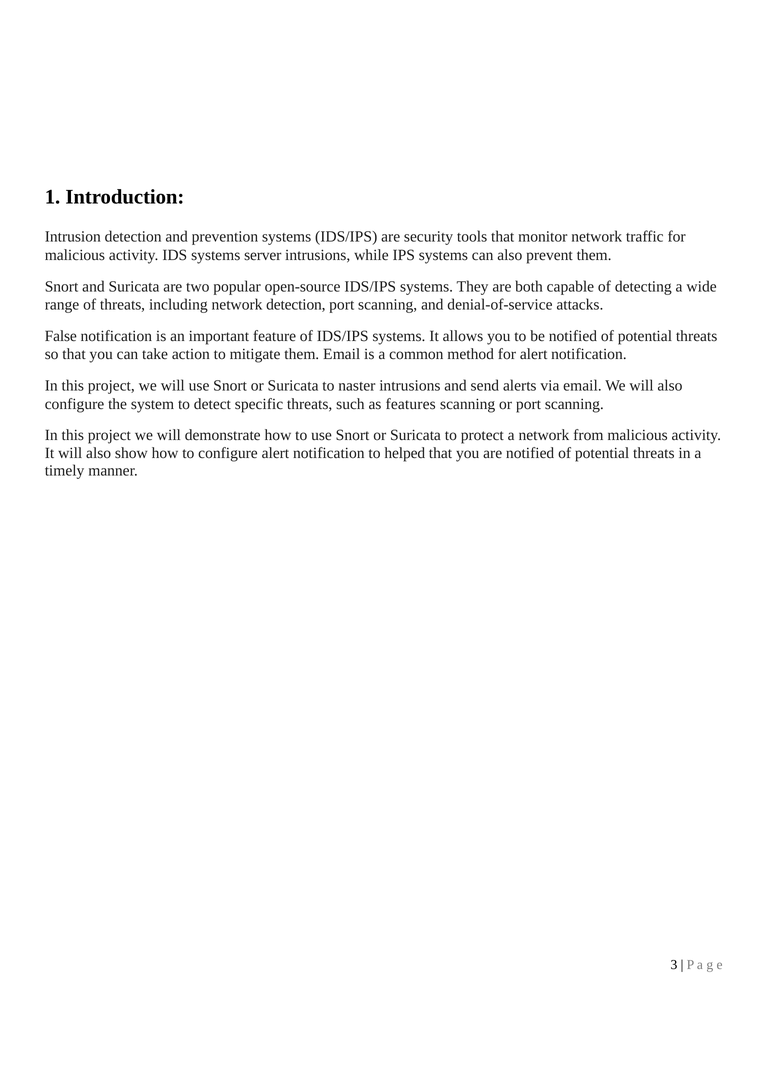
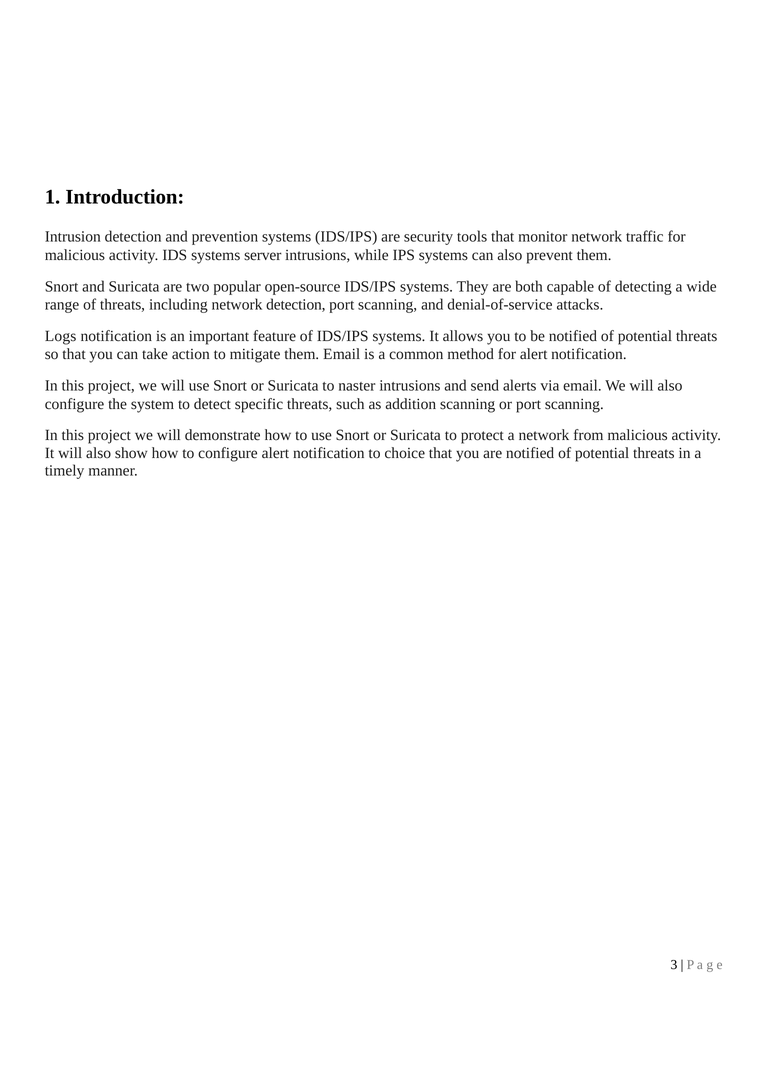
False: False -> Logs
features: features -> addition
helped: helped -> choice
